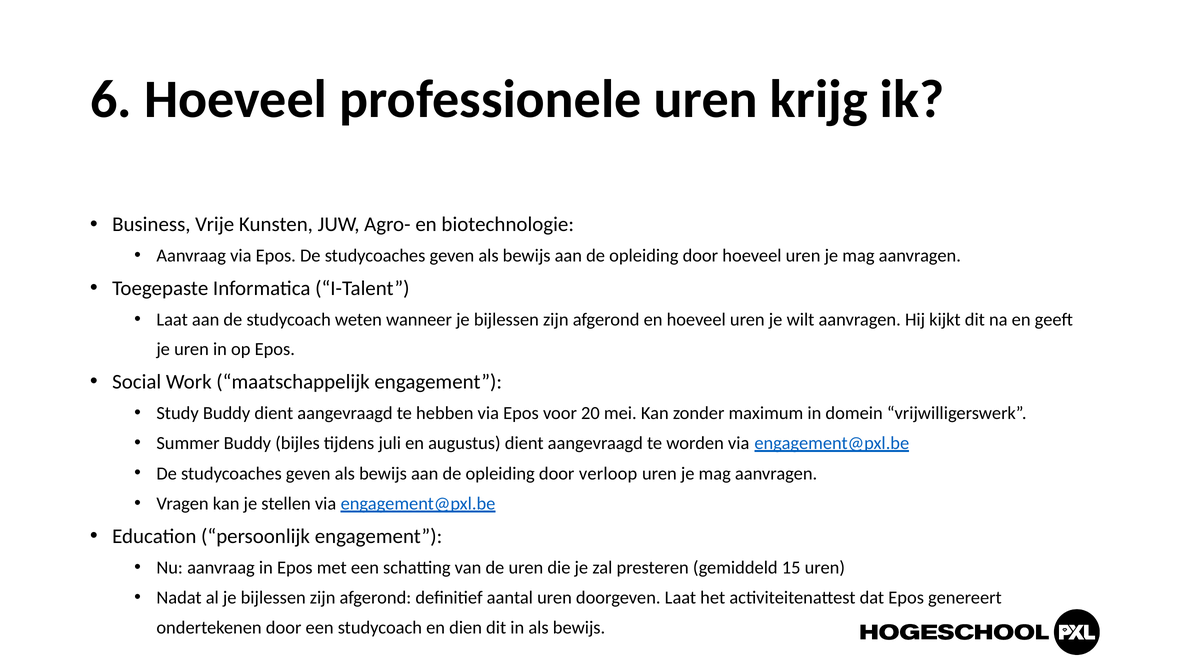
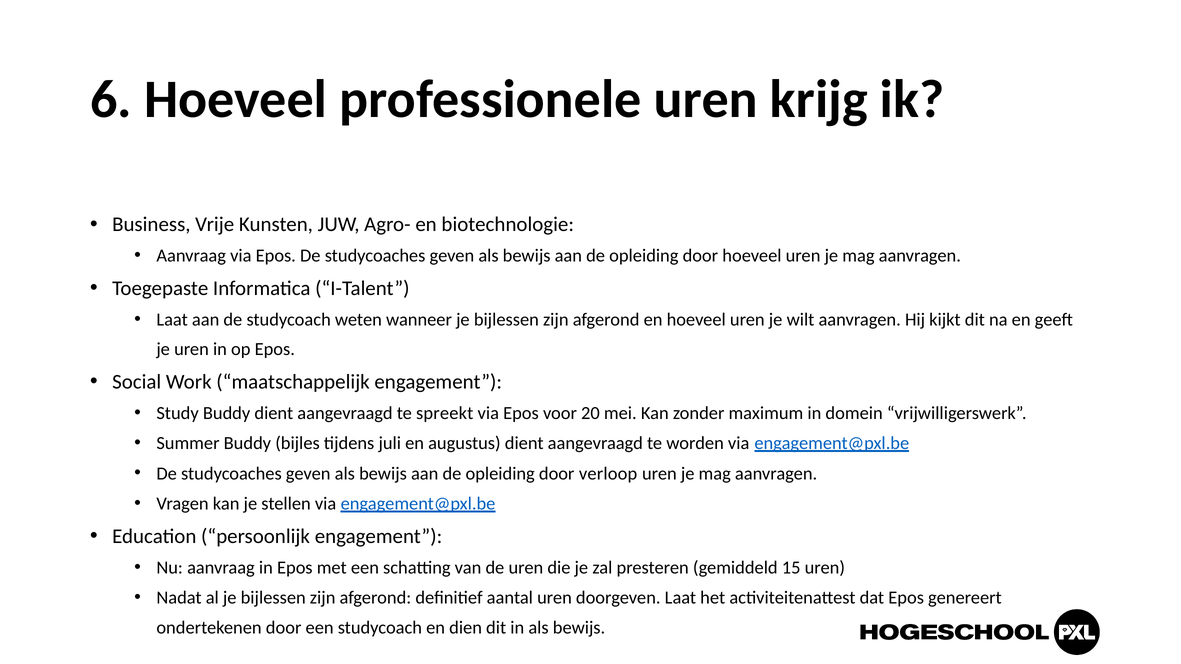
hebben: hebben -> spreekt
